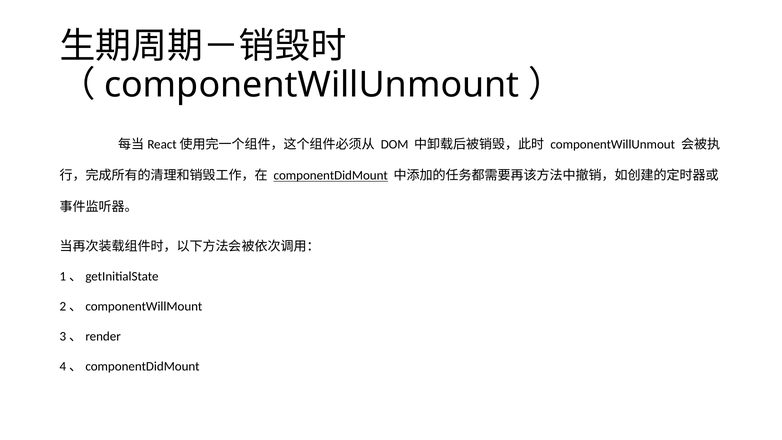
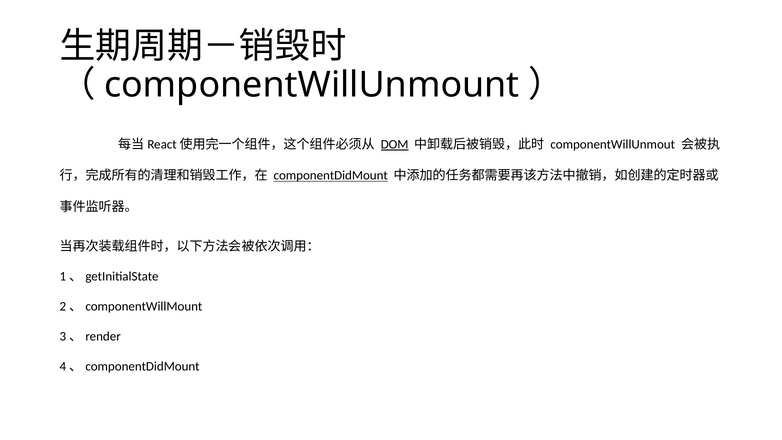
DOM underline: none -> present
